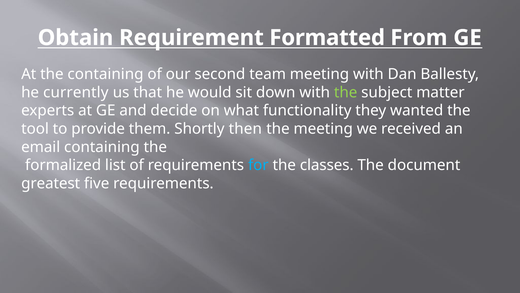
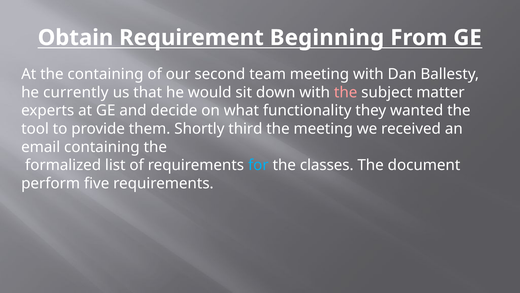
Formatted: Formatted -> Beginning
the at (346, 92) colour: light green -> pink
then: then -> third
greatest: greatest -> perform
